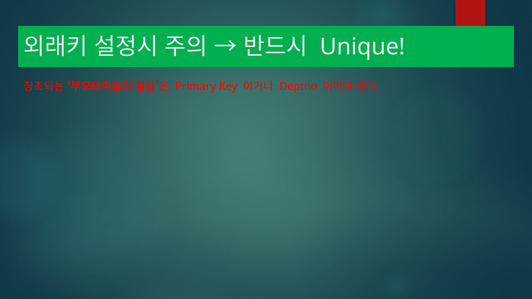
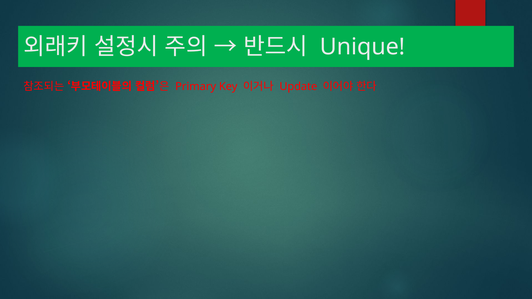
Deptno: Deptno -> Update
